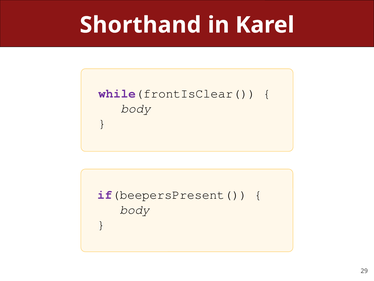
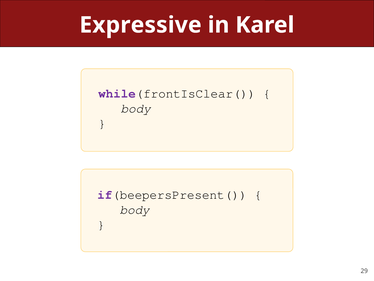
Shorthand: Shorthand -> Expressive
